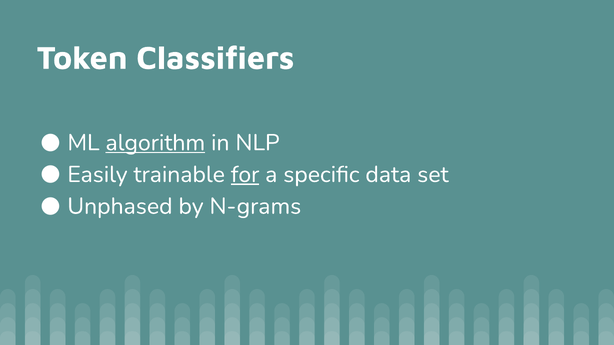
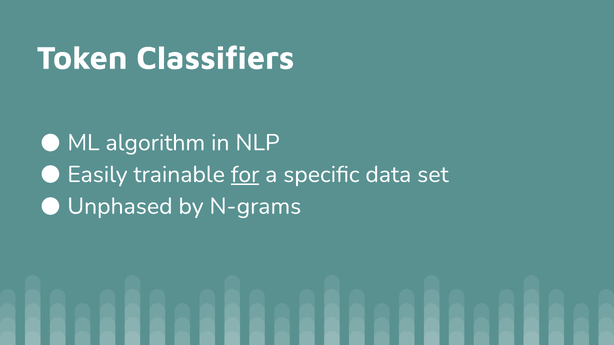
algorithm underline: present -> none
